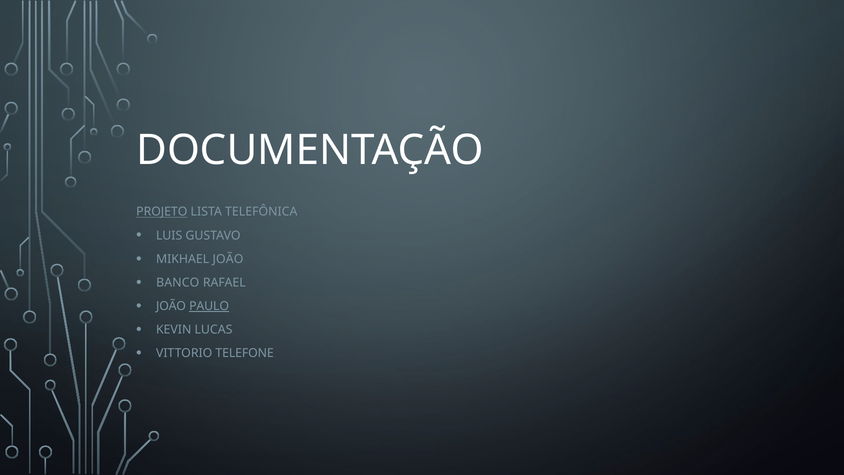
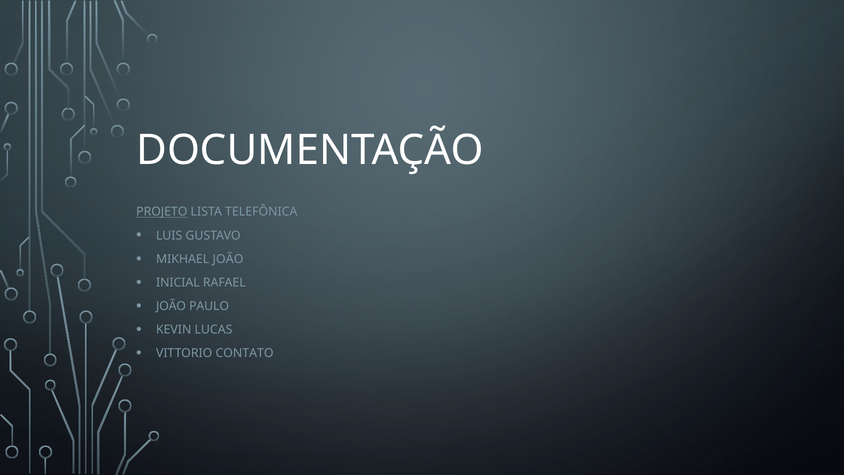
BANCO: BANCO -> INICIAL
PAULO underline: present -> none
TELEFONE: TELEFONE -> CONTATO
